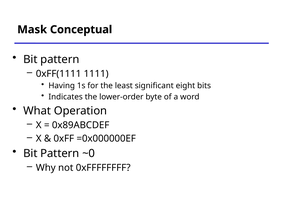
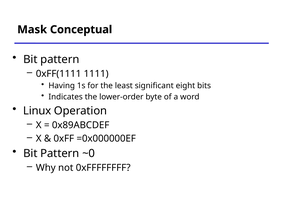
What: What -> Linux
